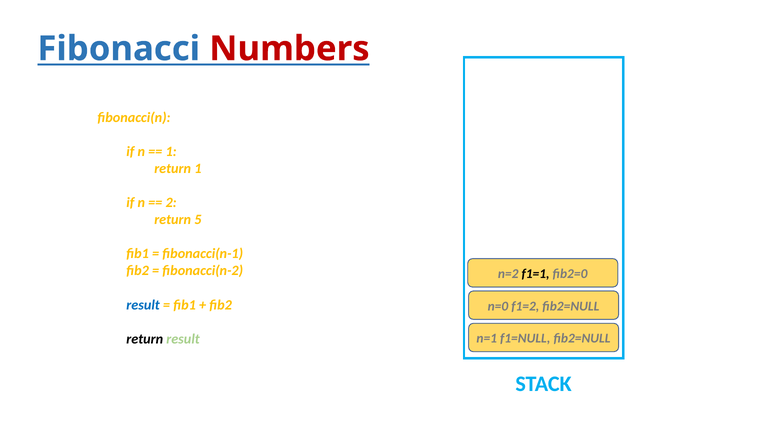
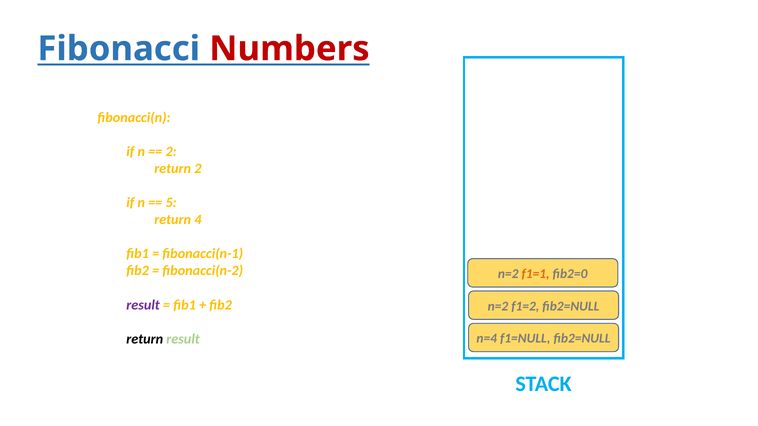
1 at (171, 152): 1 -> 2
return 1: 1 -> 2
2: 2 -> 5
5: 5 -> 4
f1=1 colour: black -> orange
result at (143, 305) colour: blue -> purple
n=0 at (498, 306): n=0 -> n=2
n=1: n=1 -> n=4
